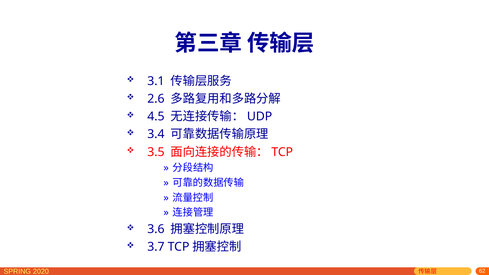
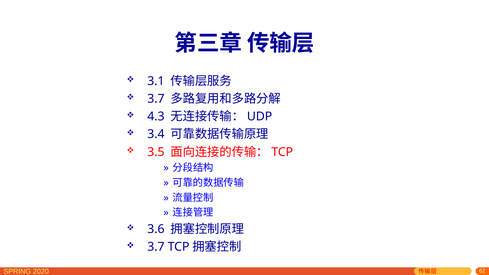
2.6 at (156, 99): 2.6 -> 3.7
4.5: 4.5 -> 4.3
